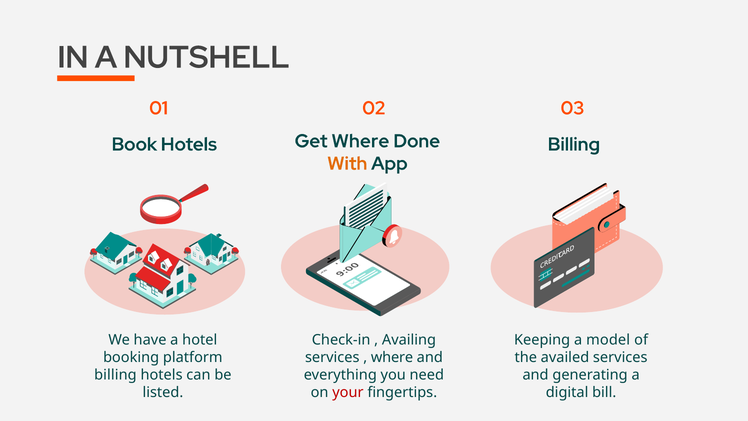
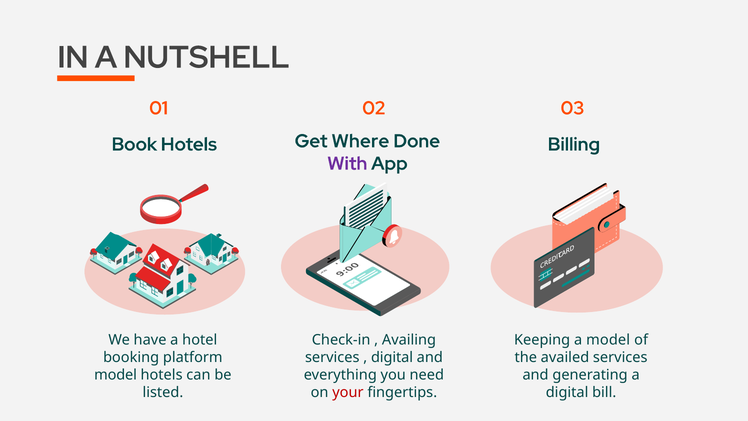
With colour: orange -> purple
where at (392, 357): where -> digital
billing at (115, 375): billing -> model
